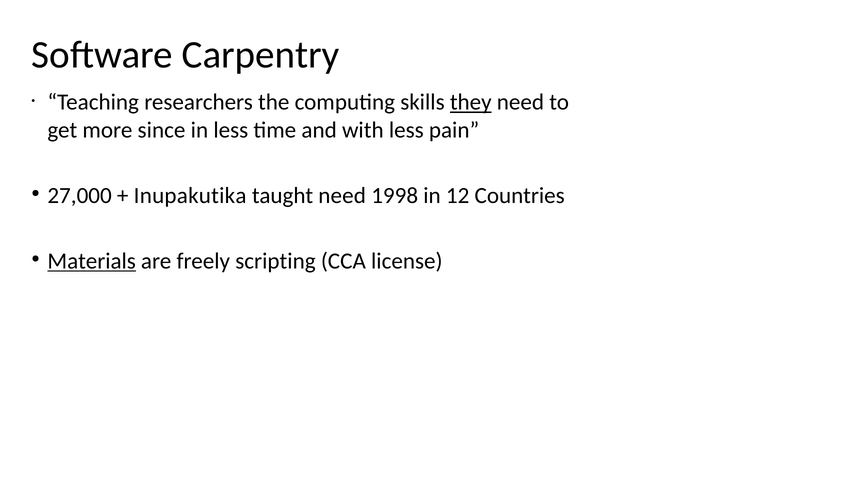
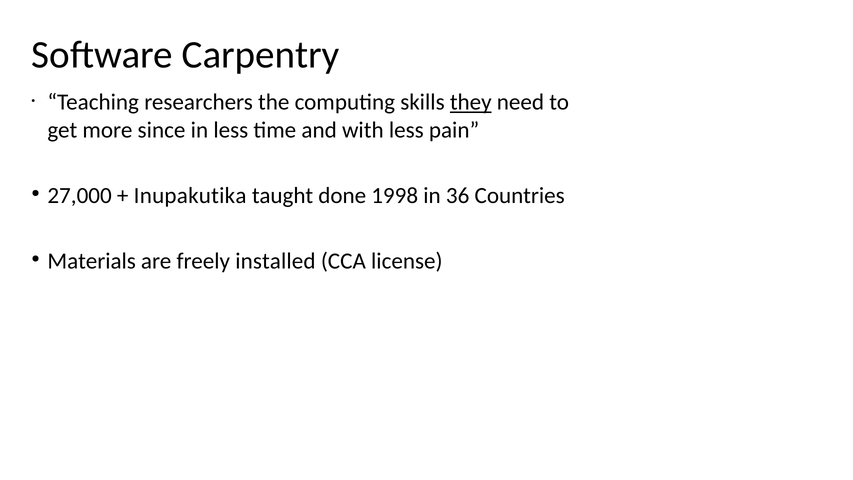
taught need: need -> done
12: 12 -> 36
Materials underline: present -> none
scripting: scripting -> installed
